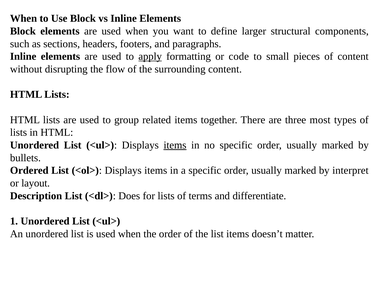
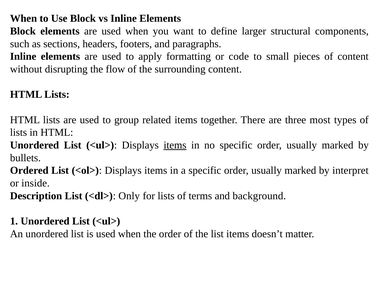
apply underline: present -> none
layout: layout -> inside
Does: Does -> Only
differentiate: differentiate -> background
